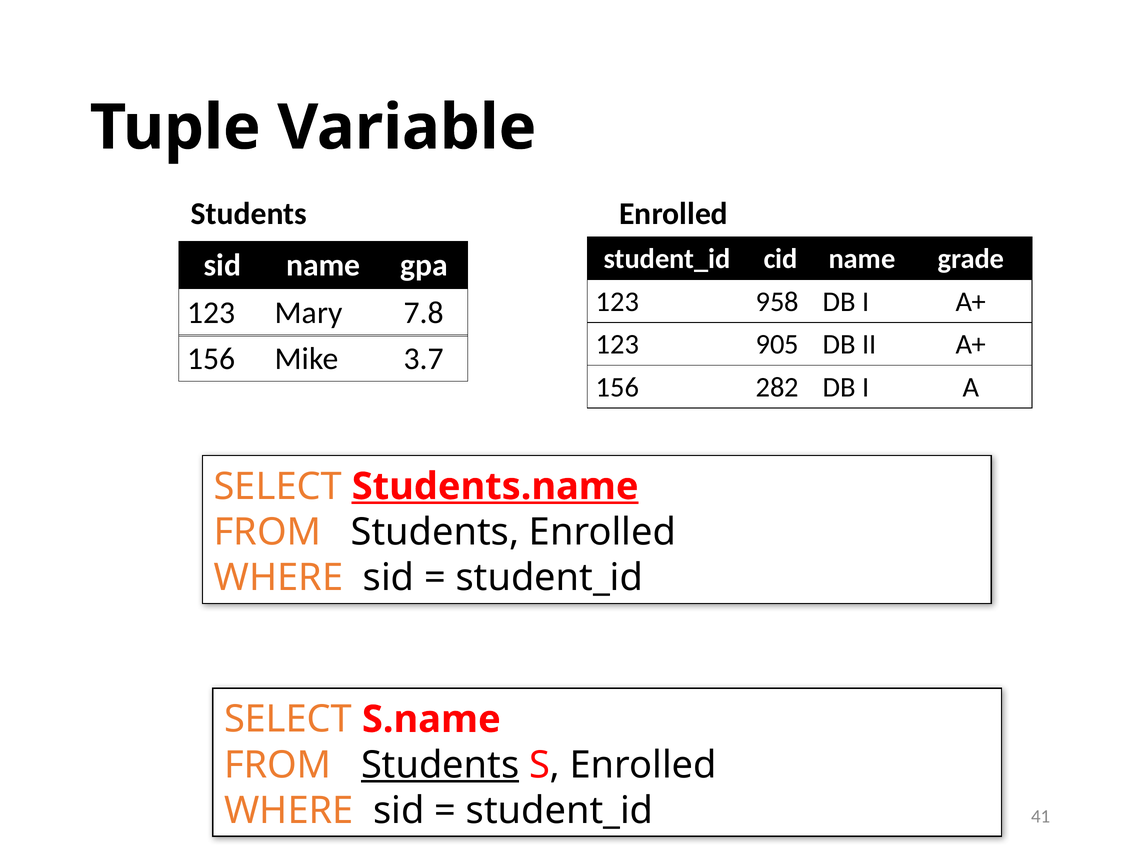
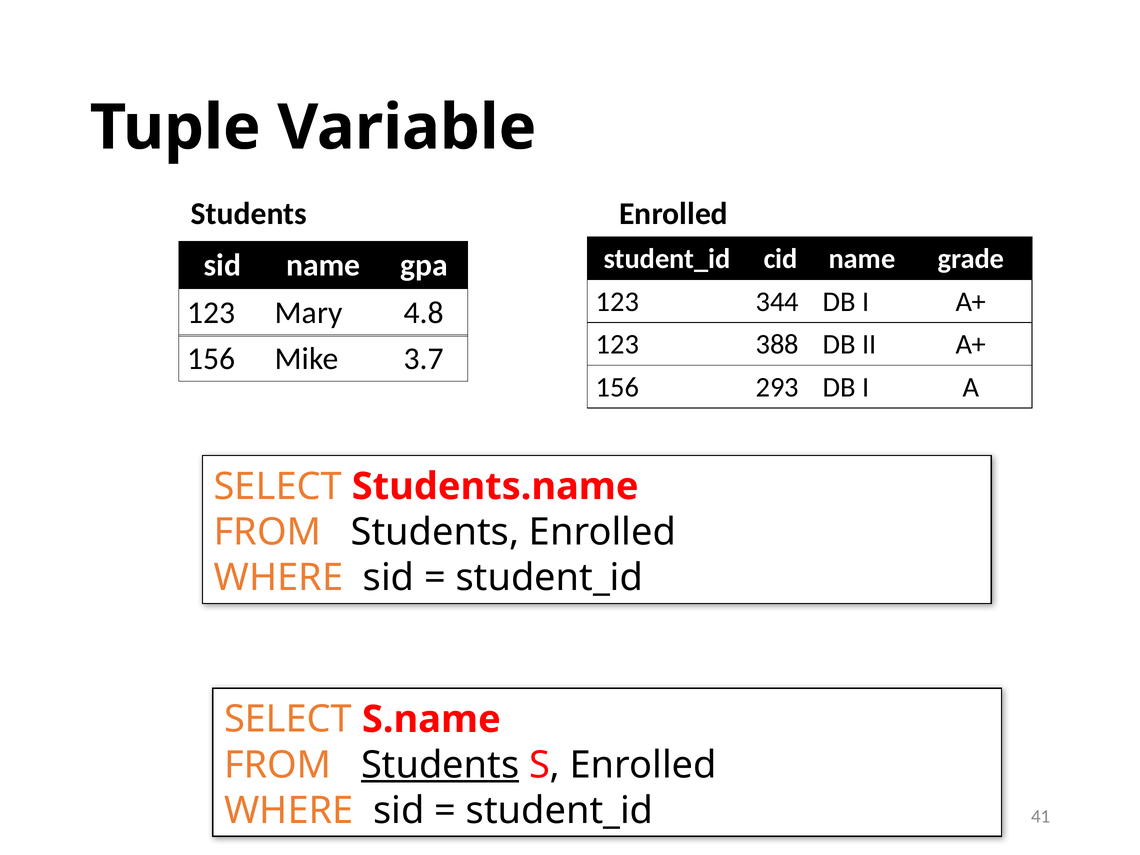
958: 958 -> 344
7.8: 7.8 -> 4.8
905: 905 -> 388
282: 282 -> 293
Students.name underline: present -> none
